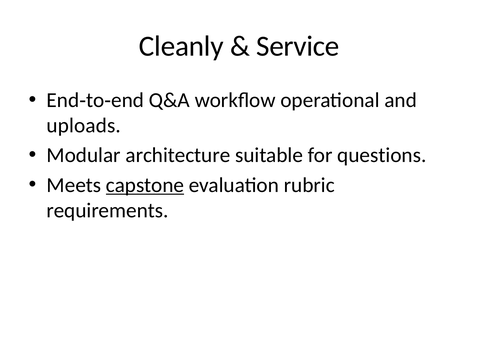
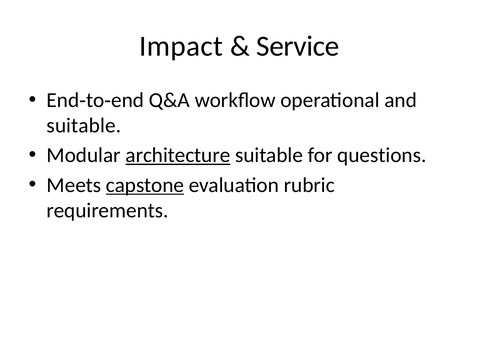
Cleanly: Cleanly -> Impact
uploads at (84, 126): uploads -> suitable
architecture underline: none -> present
